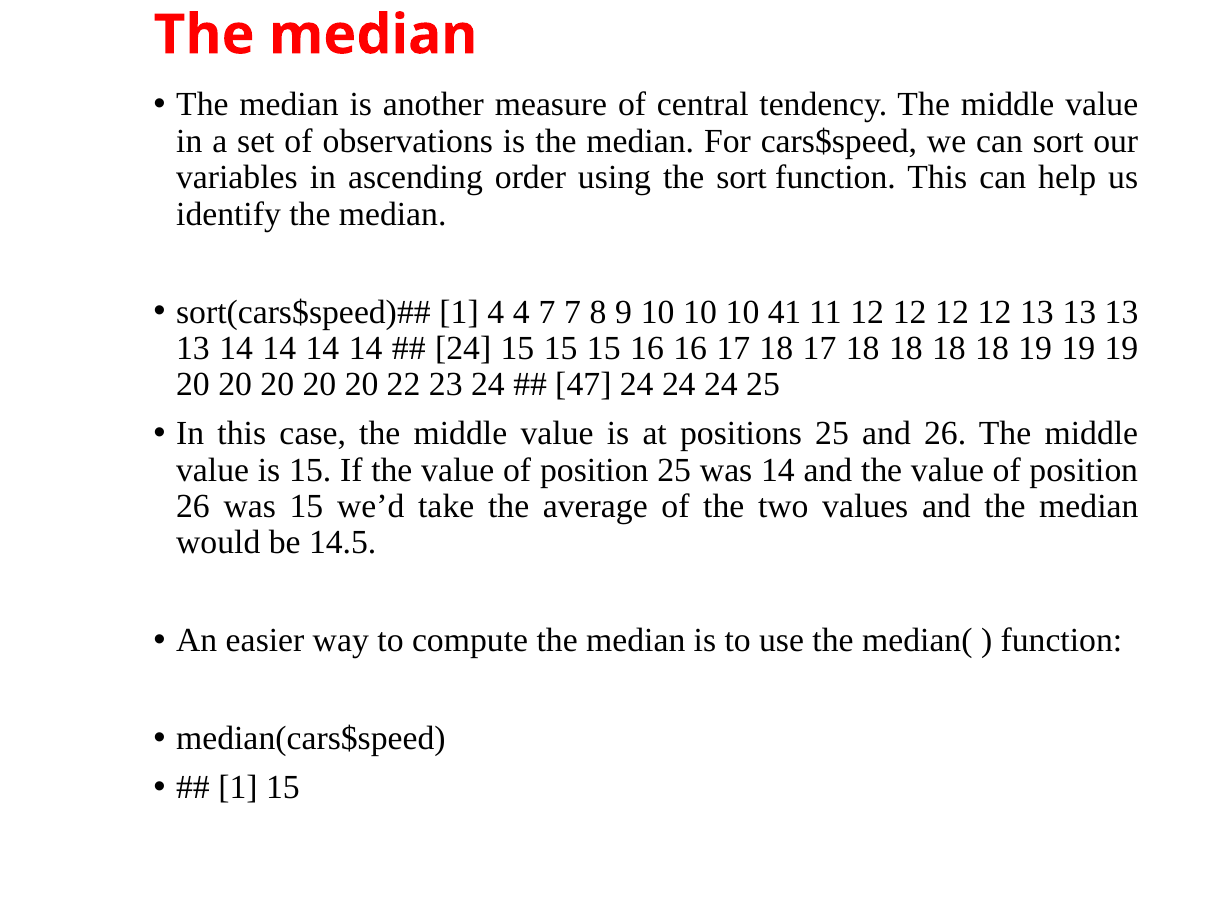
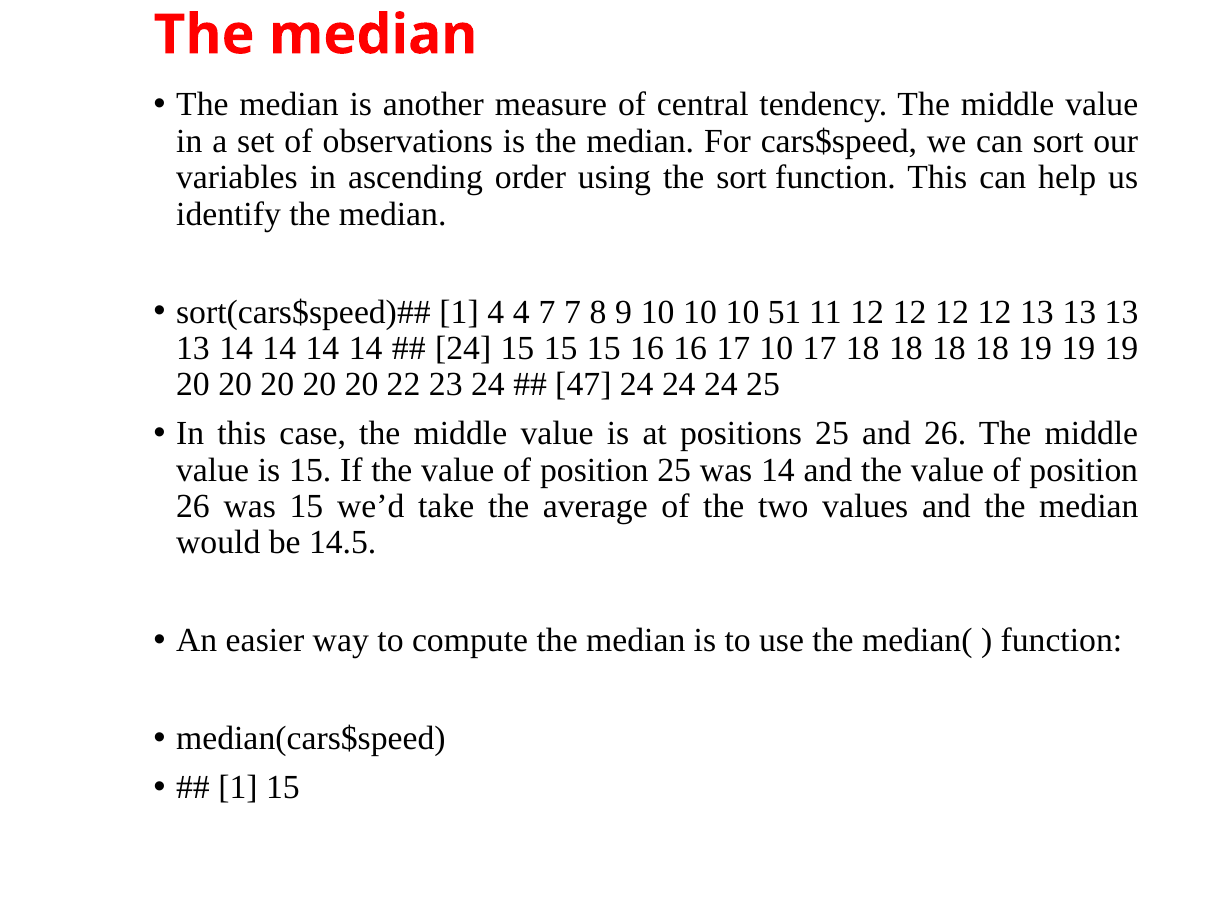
41: 41 -> 51
16 17 18: 18 -> 10
